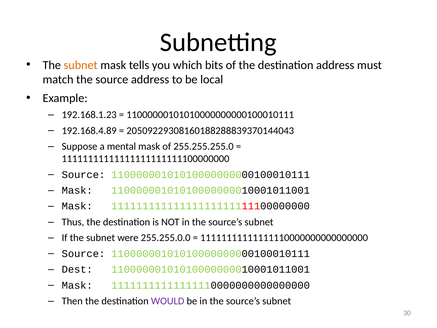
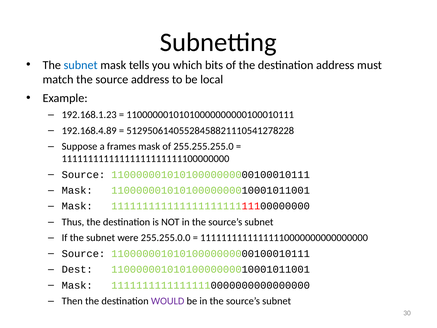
subnet at (81, 65) colour: orange -> blue
20509229308160188288839370144043: 20509229308160188288839370144043 -> 51295061405528458821110541278228
mental: mental -> frames
